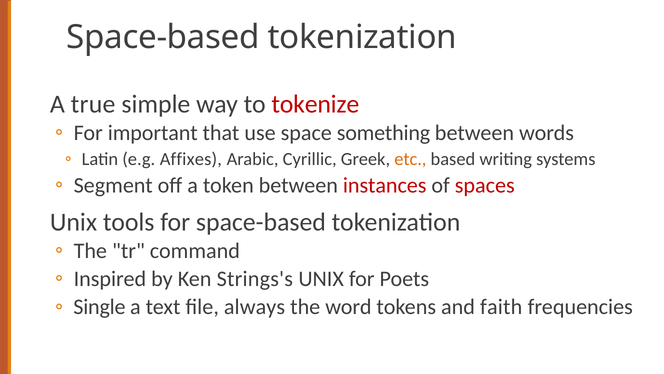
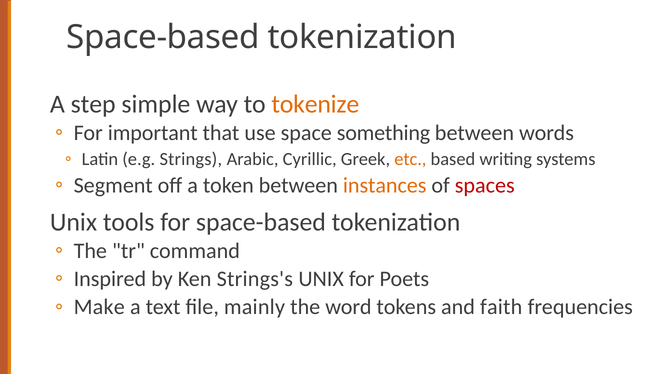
true: true -> step
tokenize colour: red -> orange
Affixes: Affixes -> Strings
instances colour: red -> orange
Single: Single -> Make
always: always -> mainly
